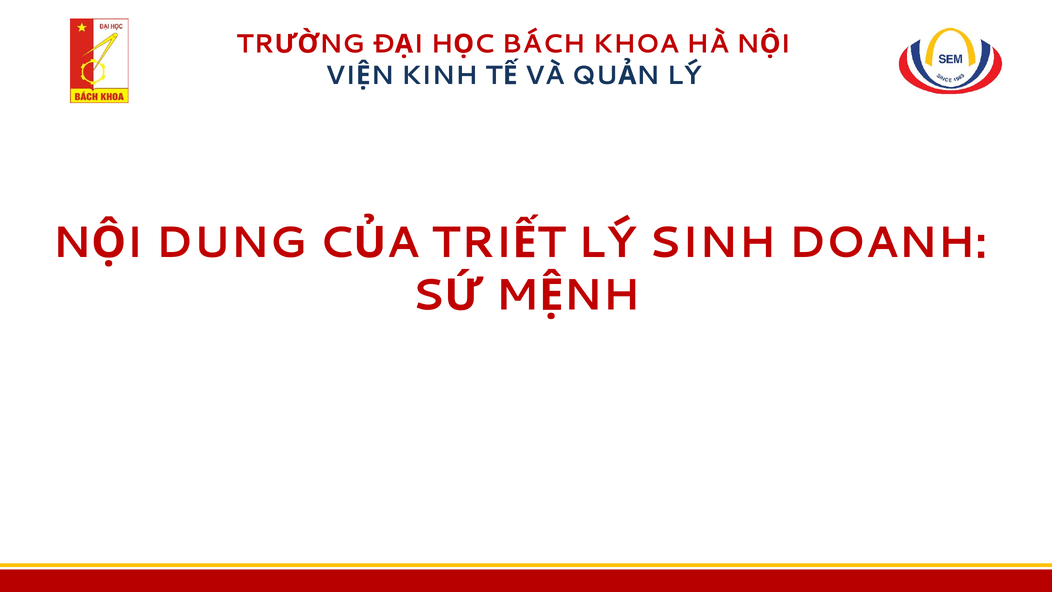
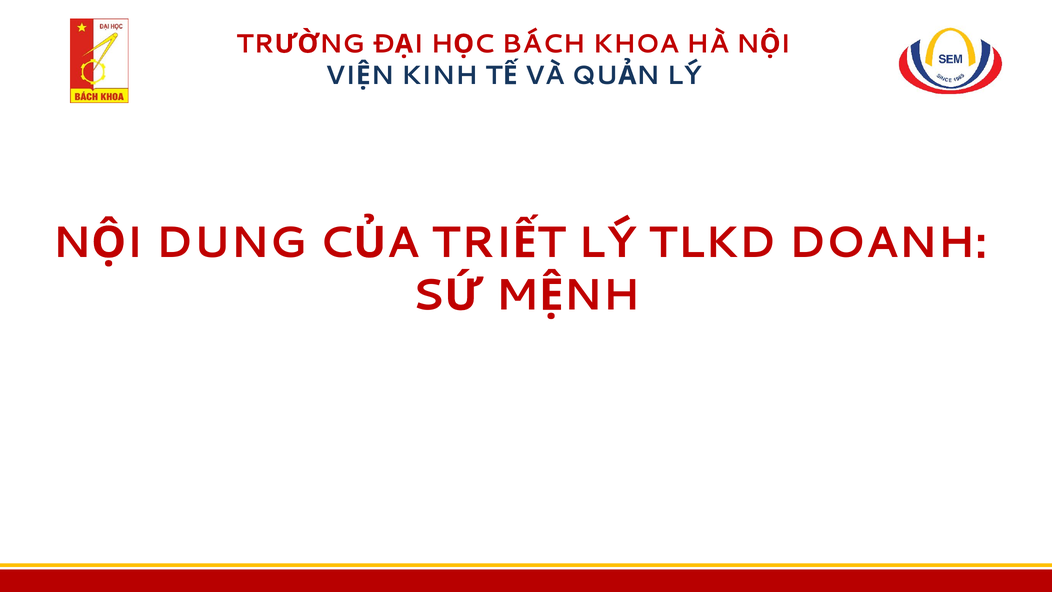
SINH: SINH -> TLKD
